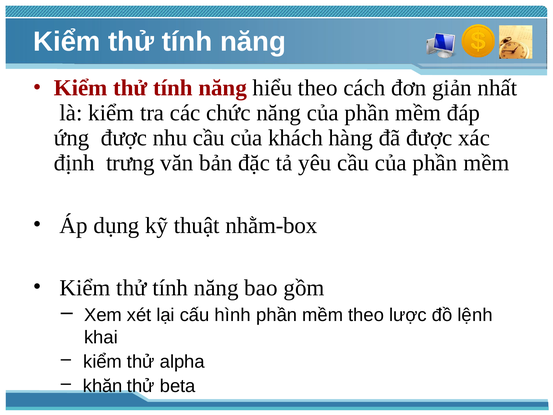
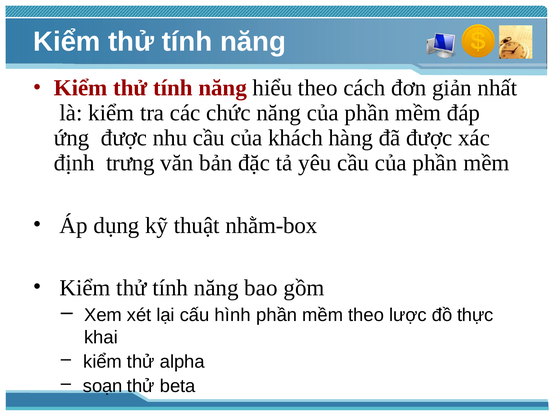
lệnh: lệnh -> thực
khăn: khăn -> soạn
